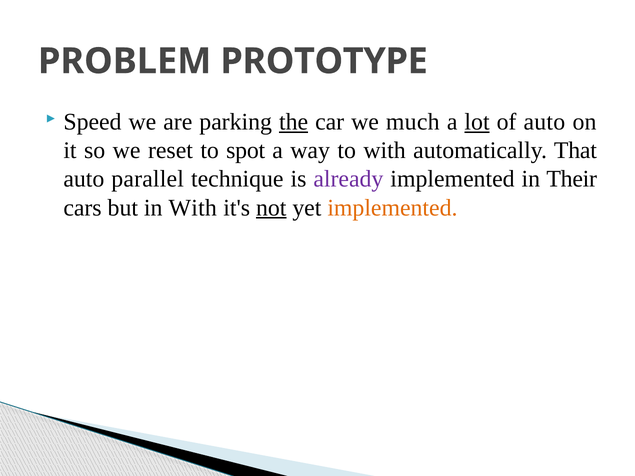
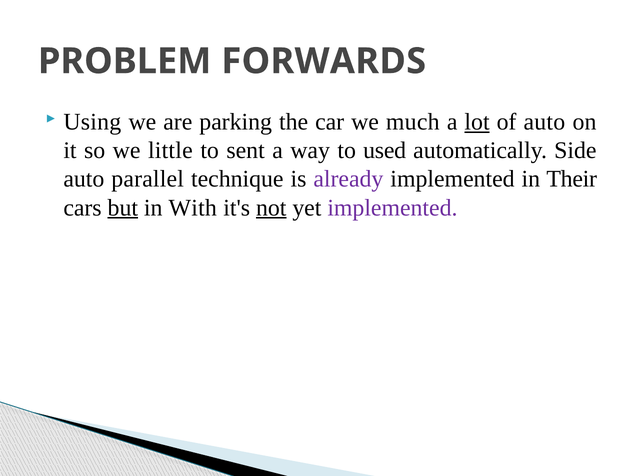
PROTOTYPE: PROTOTYPE -> FORWARDS
Speed: Speed -> Using
the underline: present -> none
reset: reset -> little
spot: spot -> sent
to with: with -> used
That: That -> Side
but underline: none -> present
implemented at (392, 208) colour: orange -> purple
